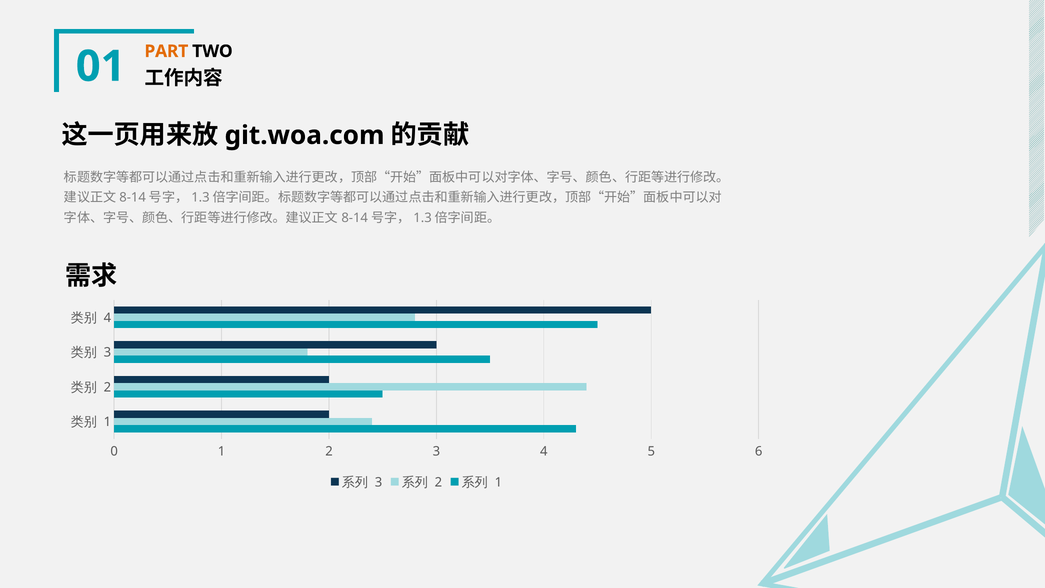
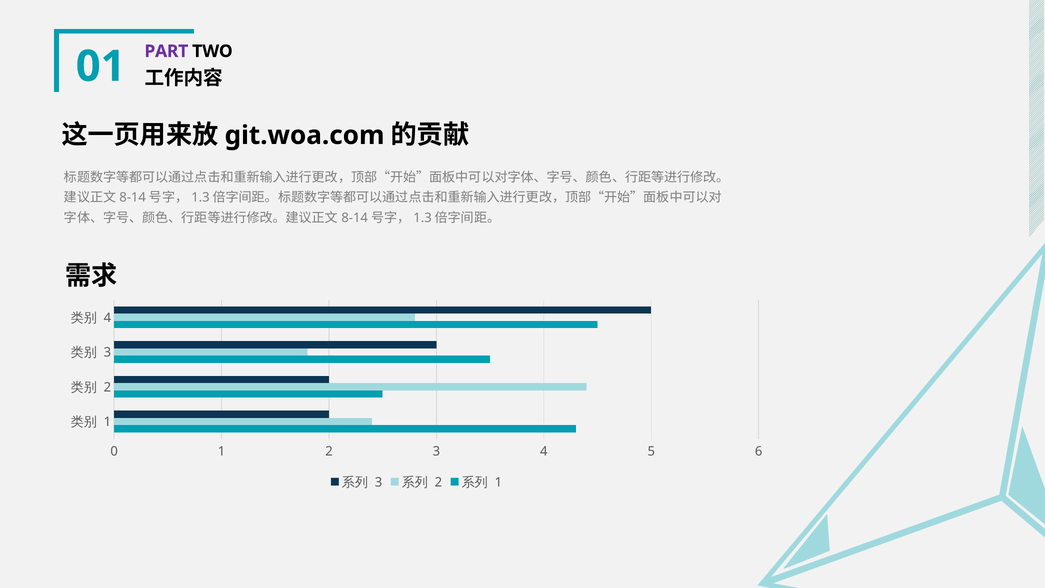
PART colour: orange -> purple
